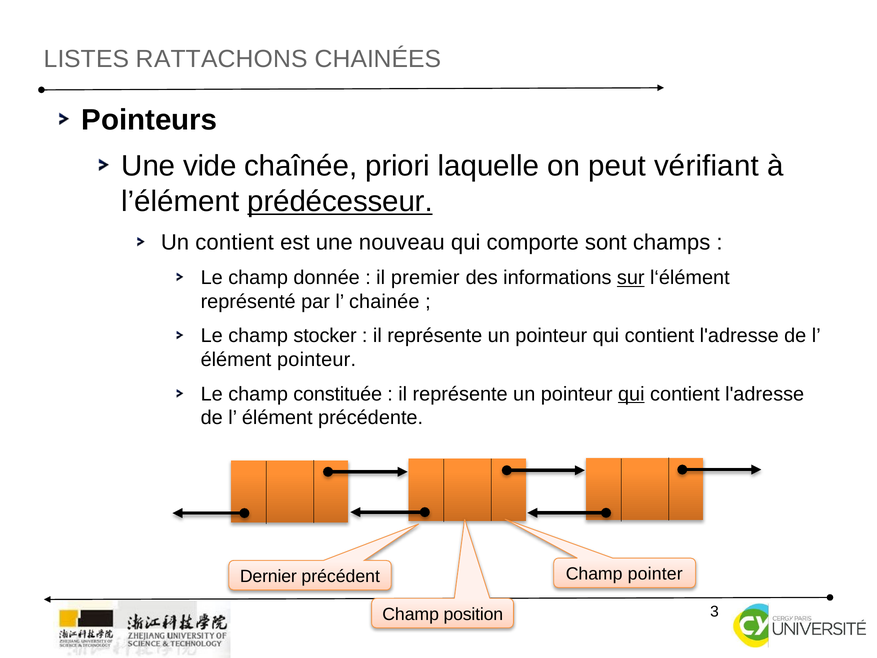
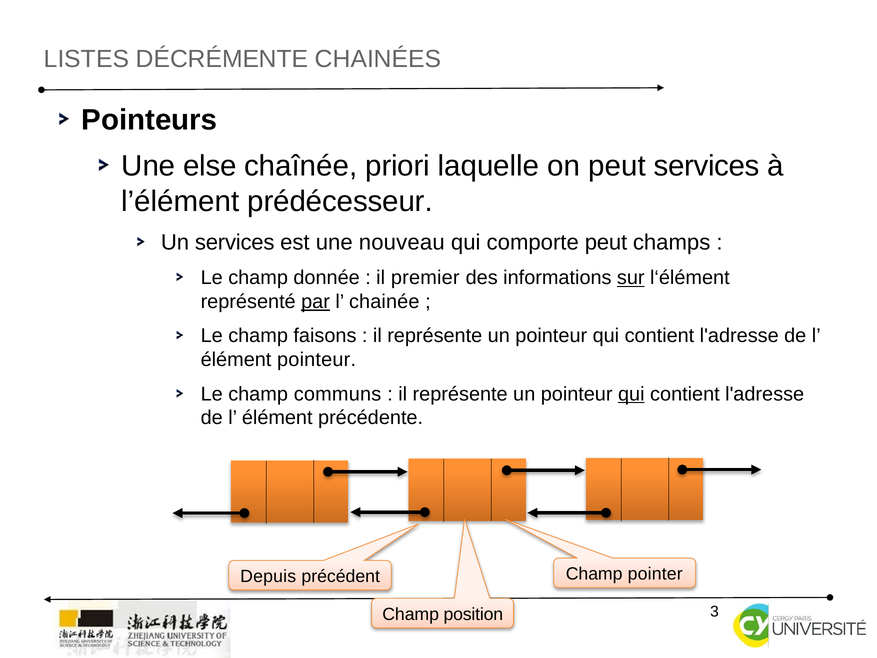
RATTACHONS: RATTACHONS -> DÉCRÉMENTE
vide: vide -> else
peut vérifiant: vérifiant -> services
prédécesseur underline: present -> none
Un contient: contient -> services
comporte sont: sont -> peut
par underline: none -> present
stocker: stocker -> faisons
constituée: constituée -> communs
Dernier: Dernier -> Depuis
